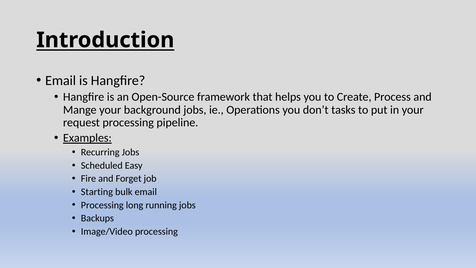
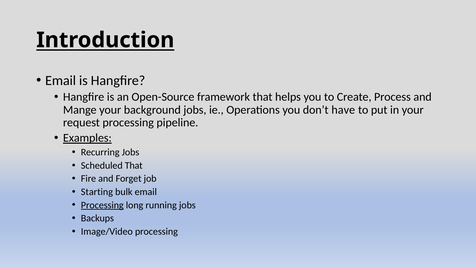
tasks: tasks -> have
Scheduled Easy: Easy -> That
Processing at (102, 205) underline: none -> present
